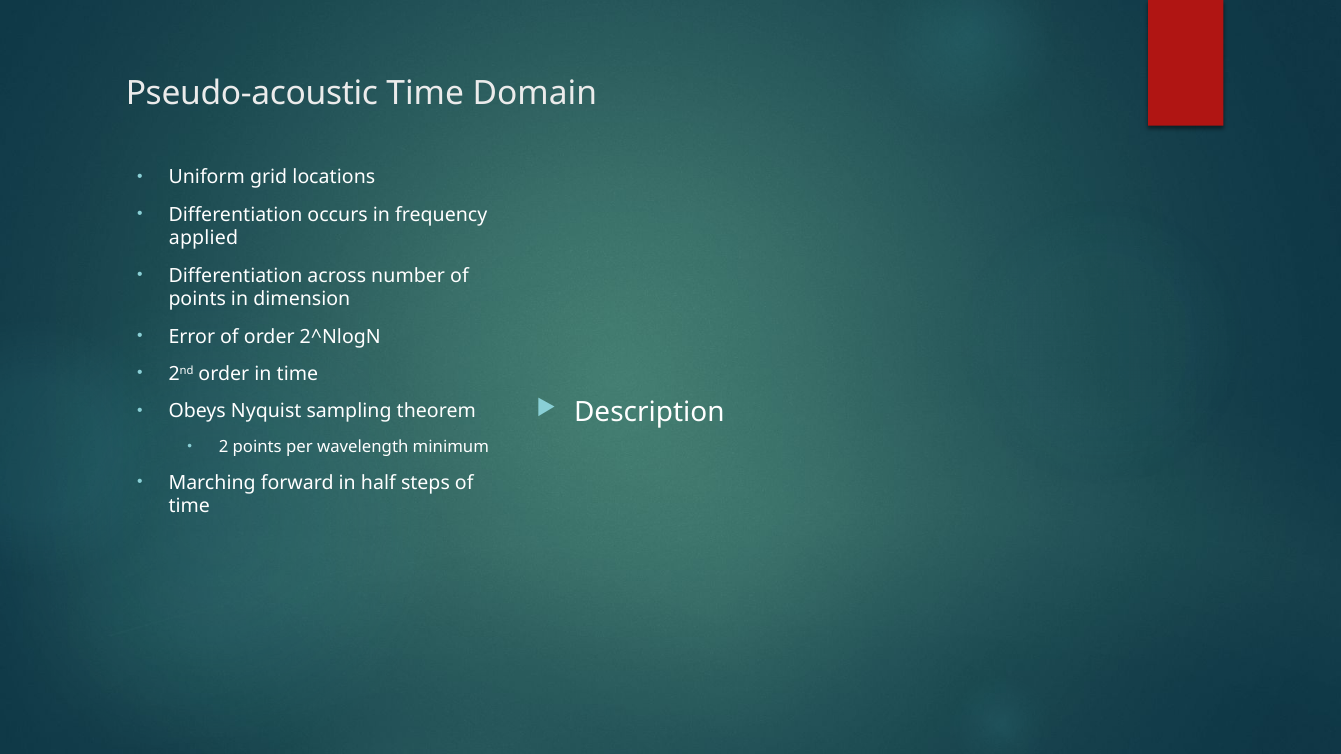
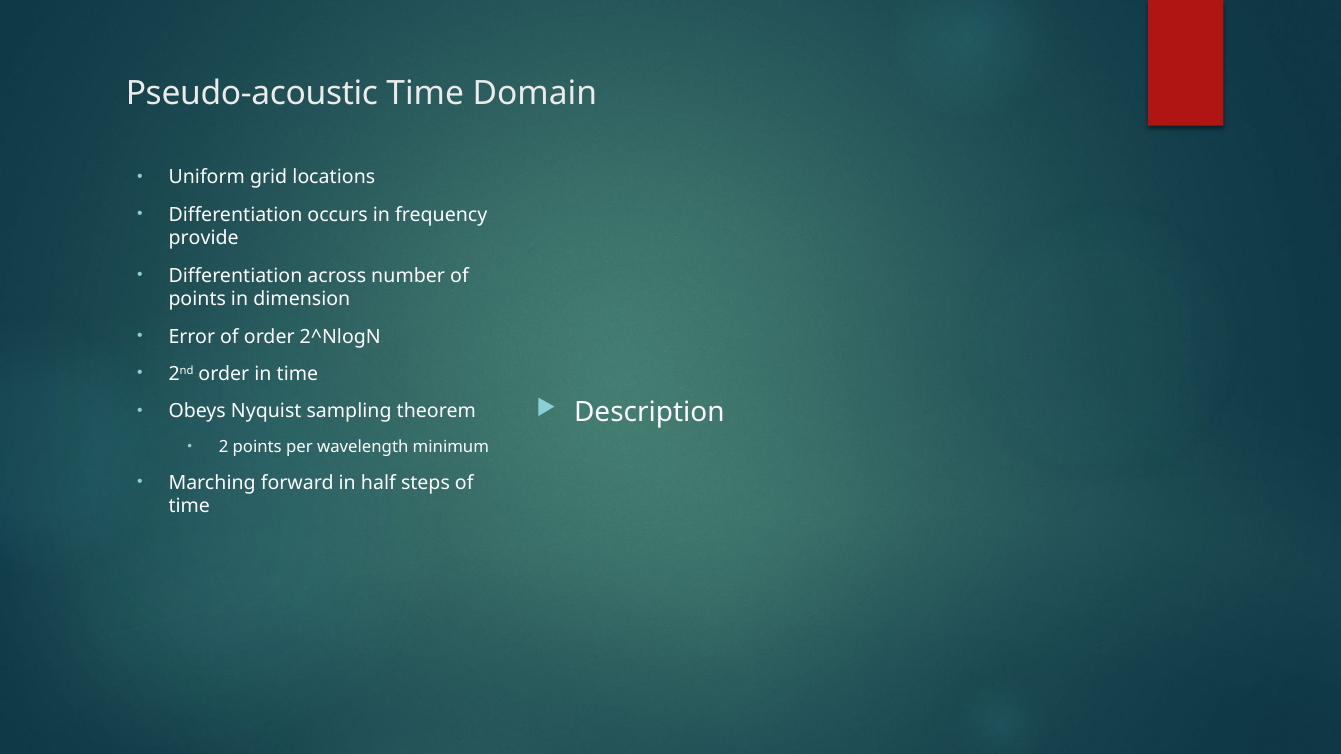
applied: applied -> provide
